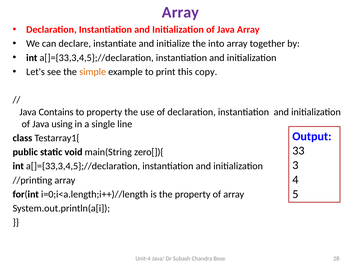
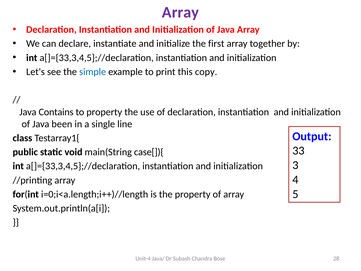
into: into -> first
simple colour: orange -> blue
using: using -> been
zero[]){: zero[]){ -> case[]){
